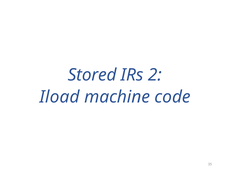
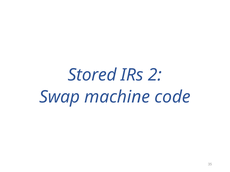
Iload: Iload -> Swap
